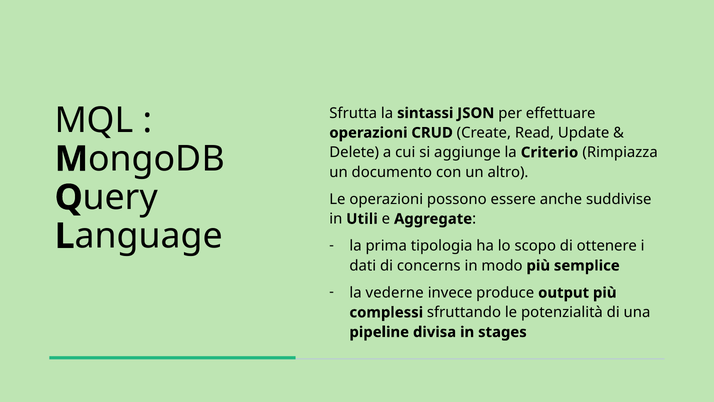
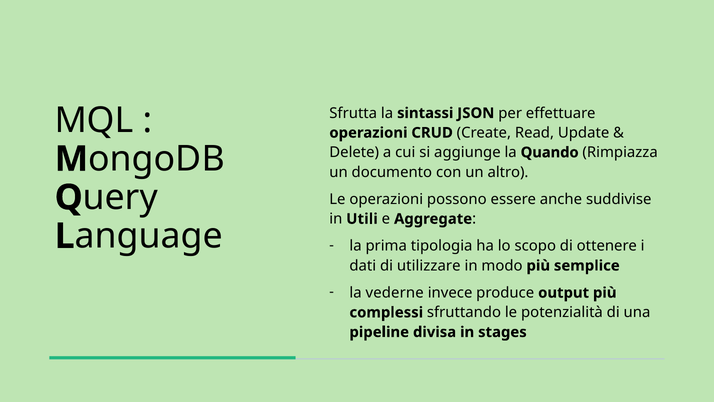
Criterio: Criterio -> Quando
concerns: concerns -> utilizzare
